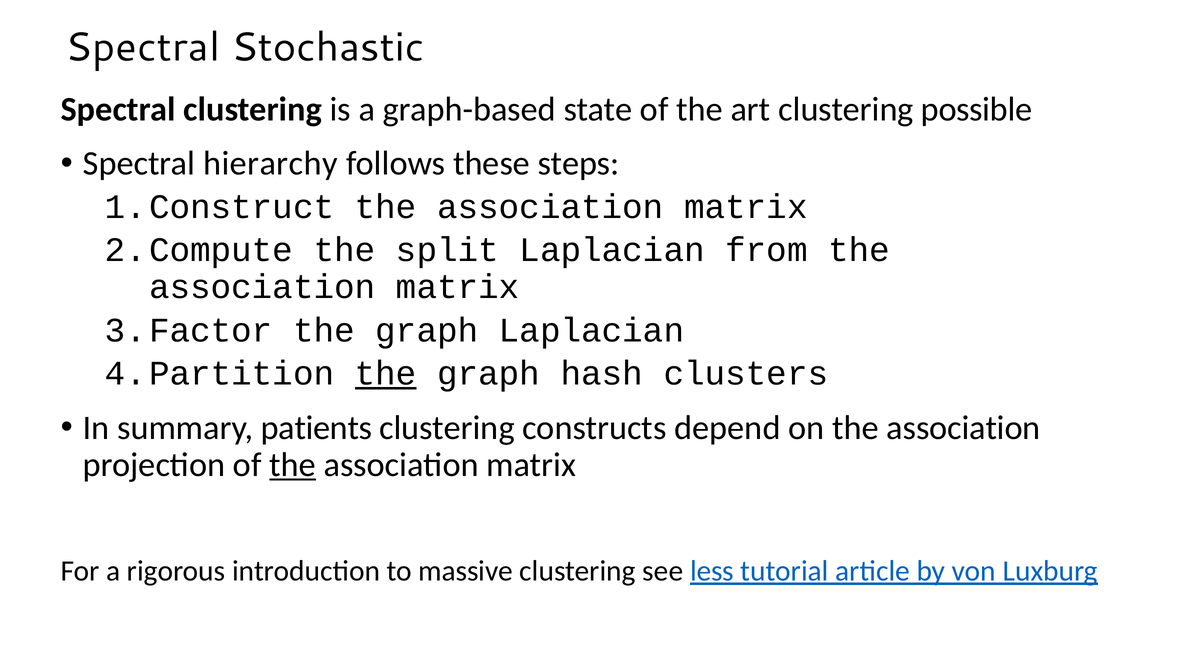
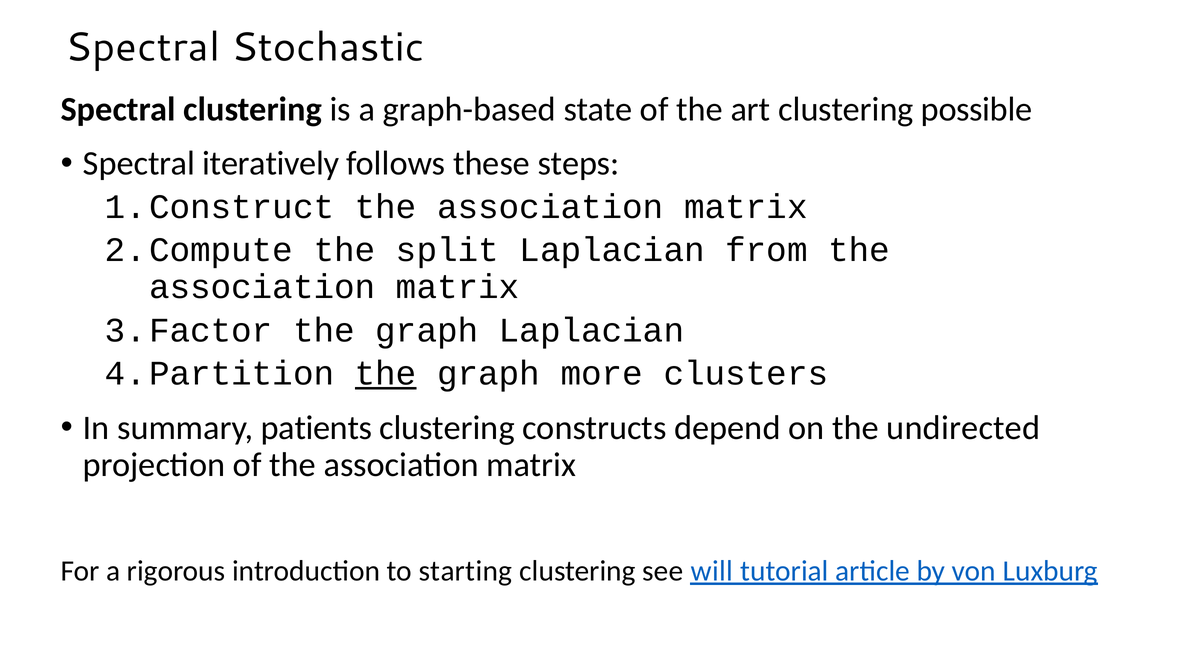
hierarchy: hierarchy -> iteratively
hash: hash -> more
on the association: association -> undirected
the at (293, 464) underline: present -> none
massive: massive -> starting
less: less -> will
